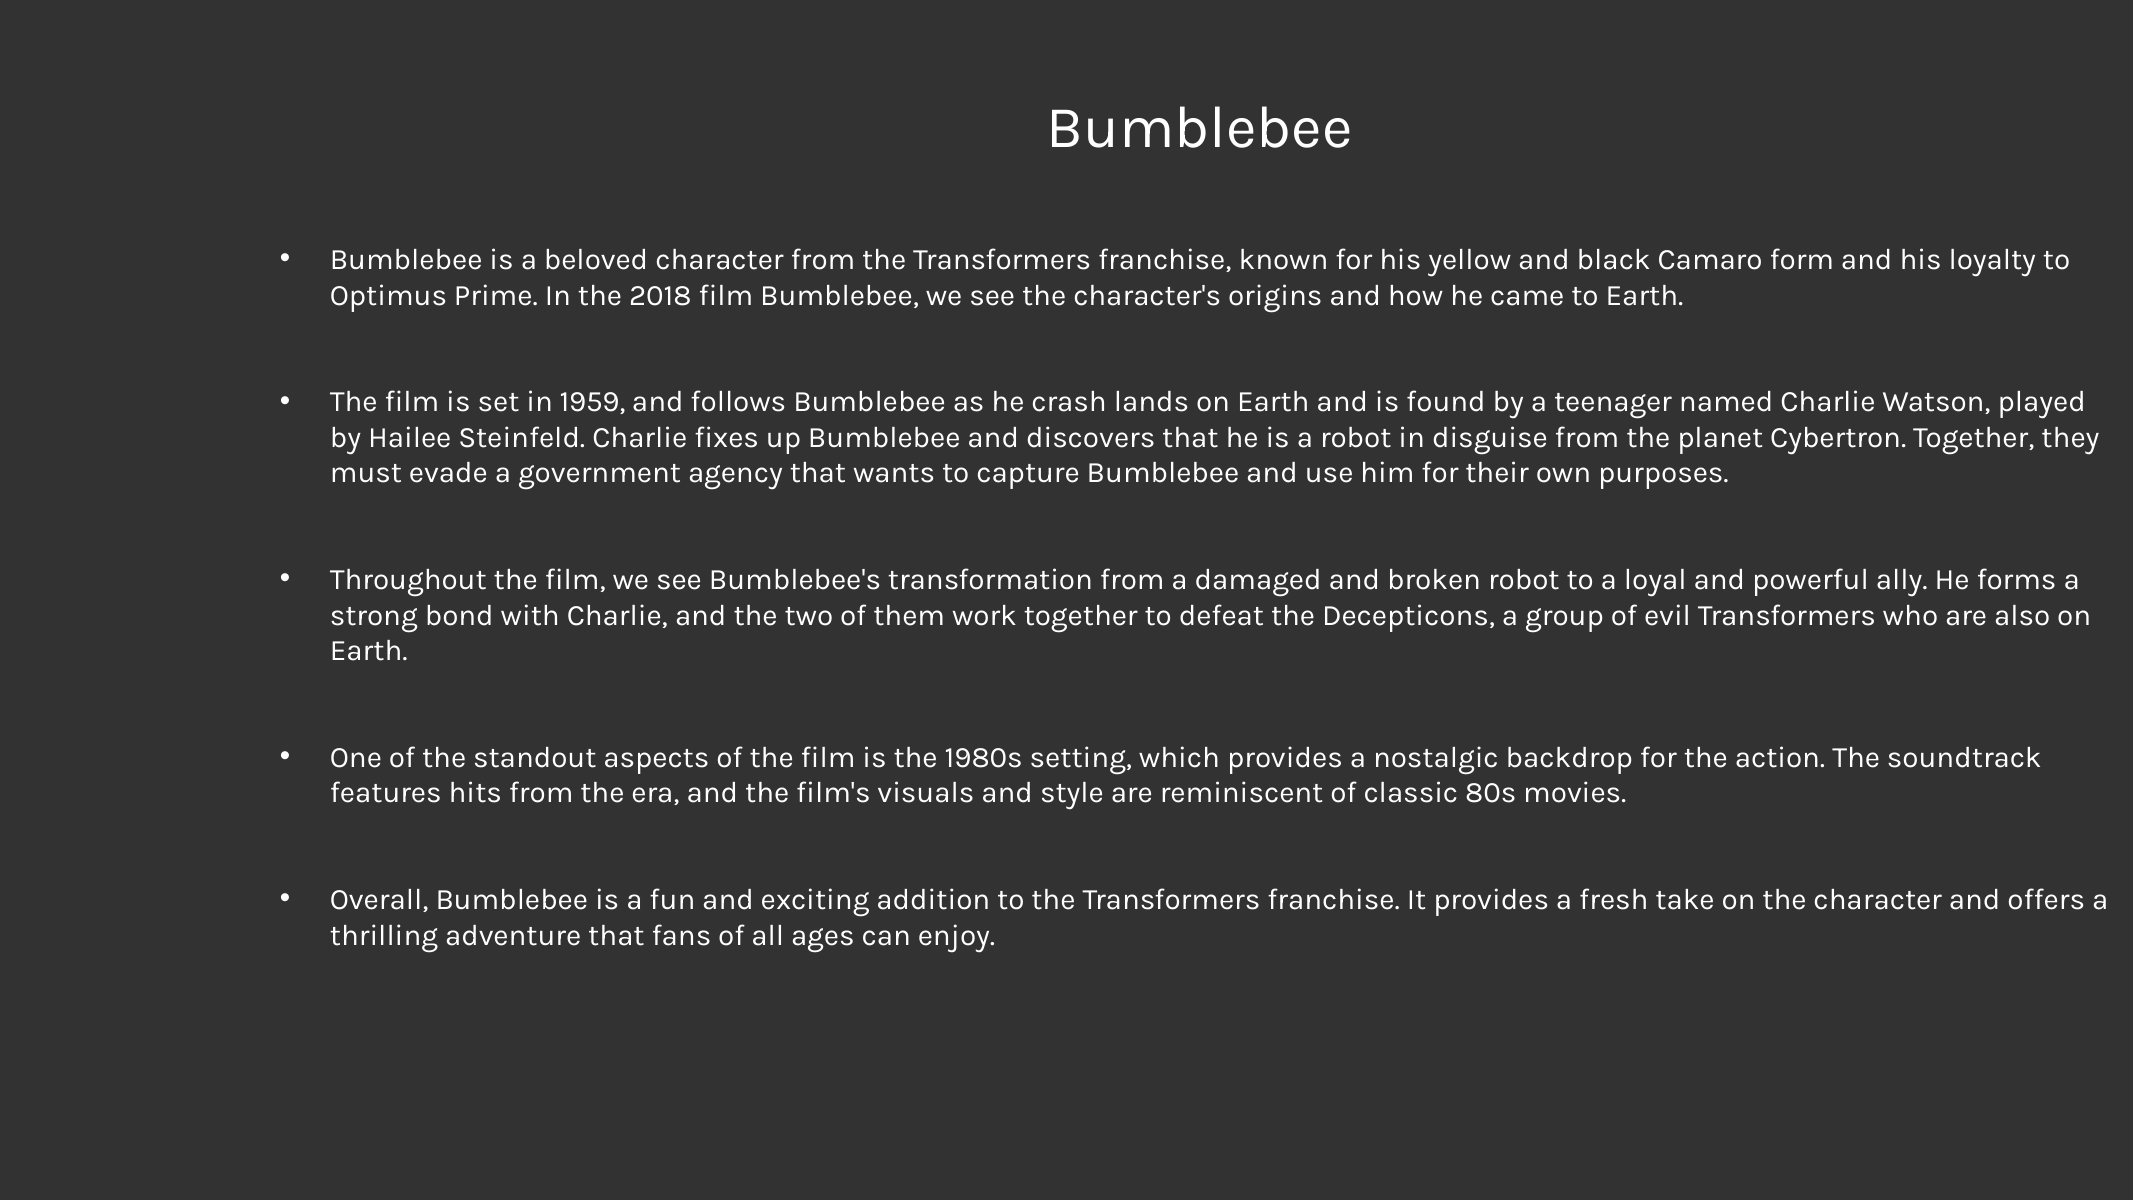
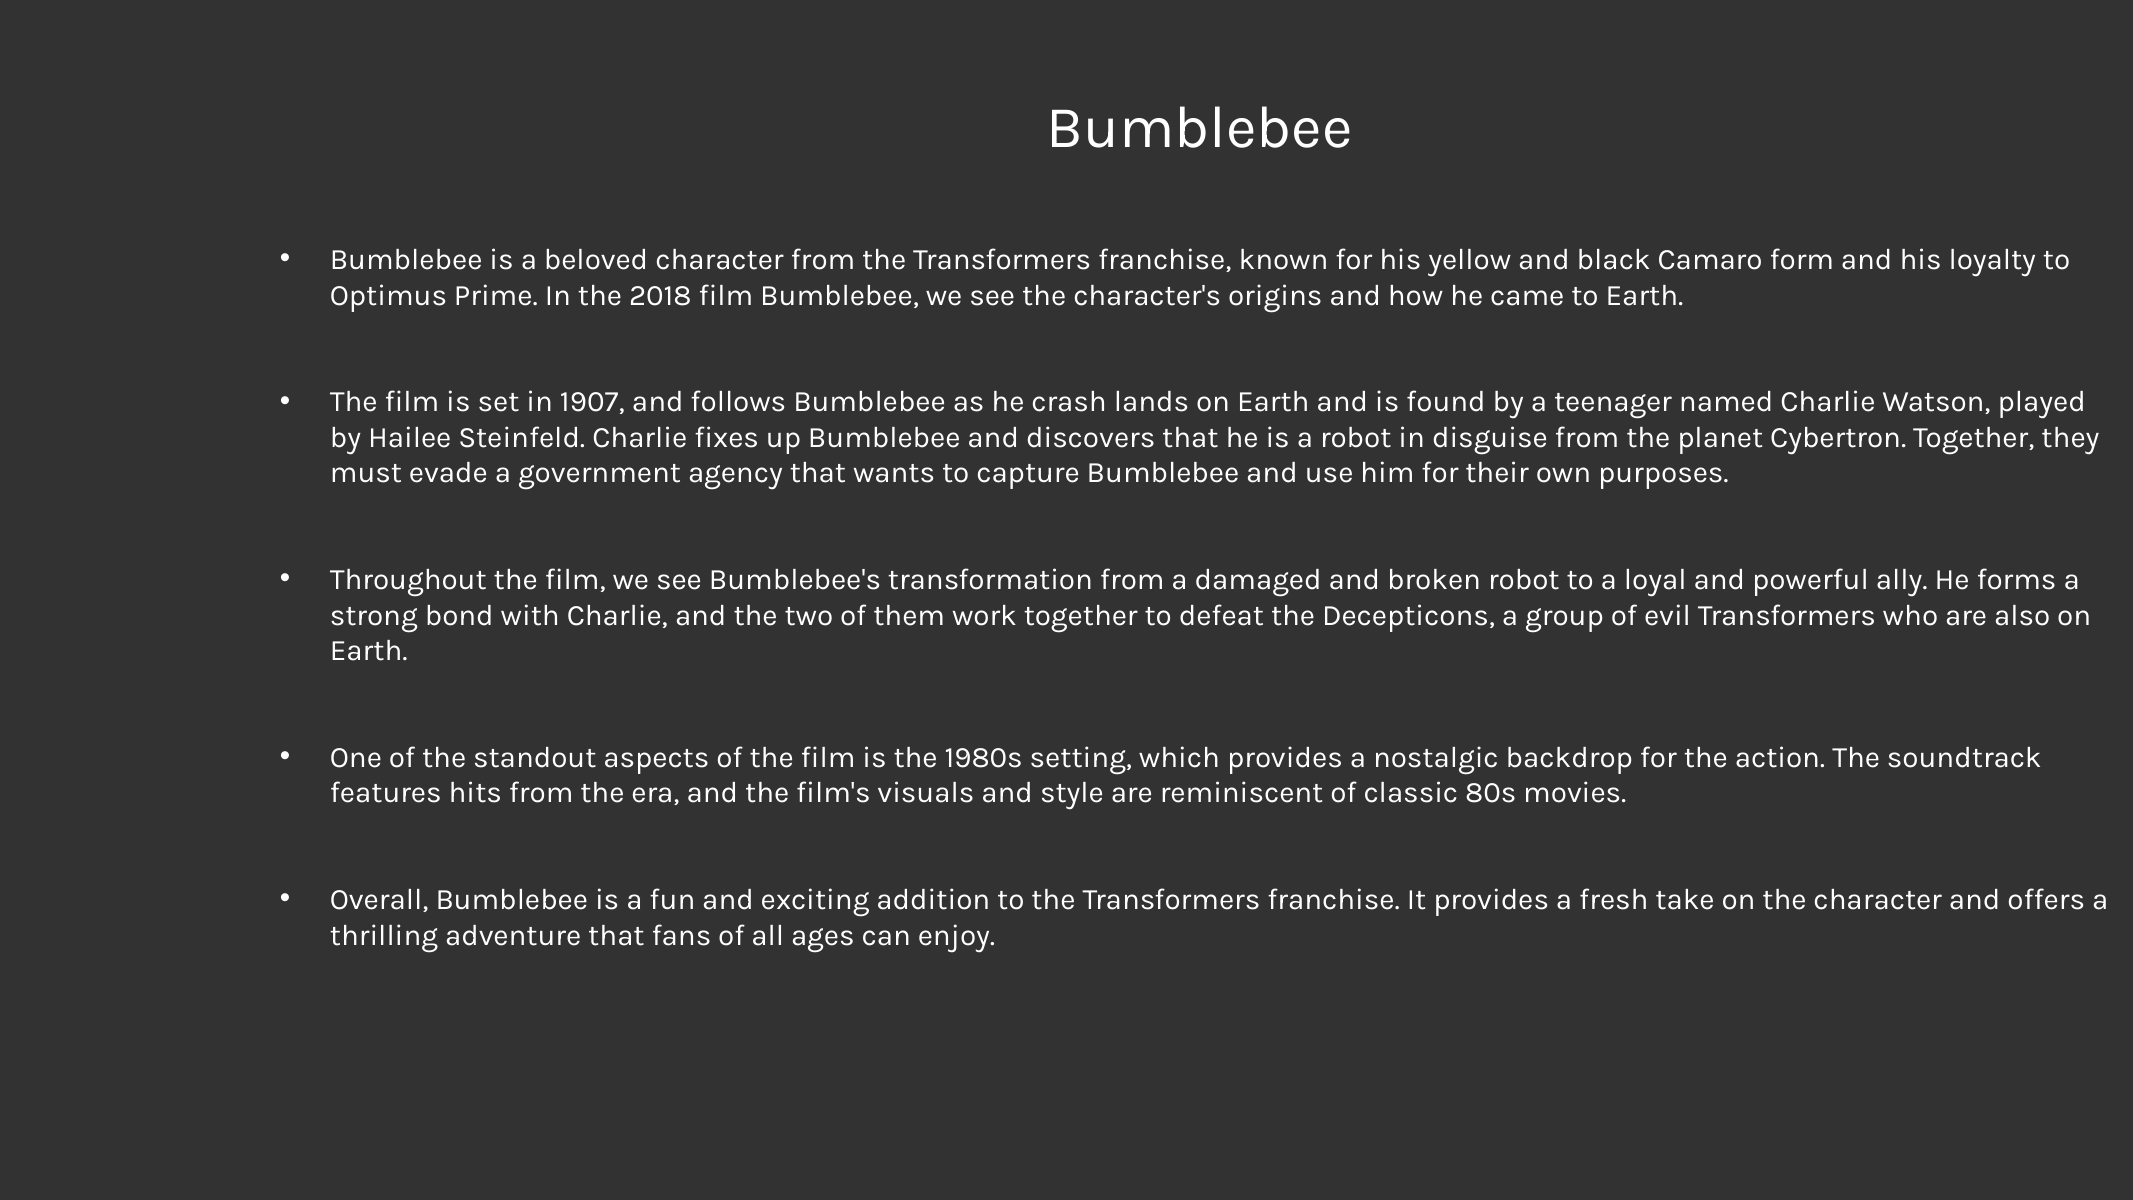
1959: 1959 -> 1907
